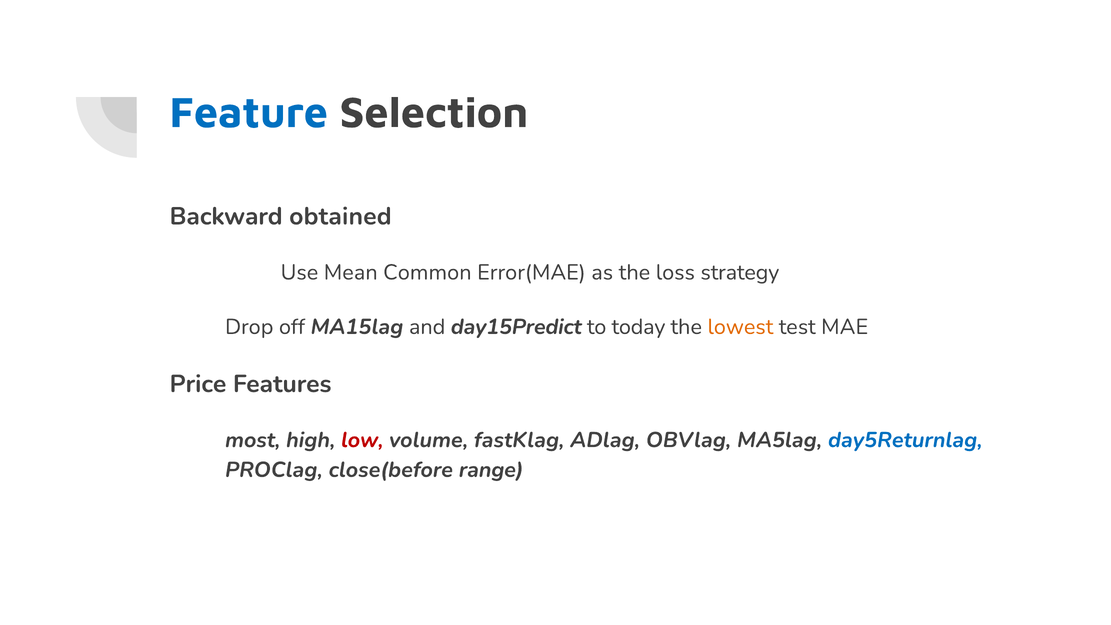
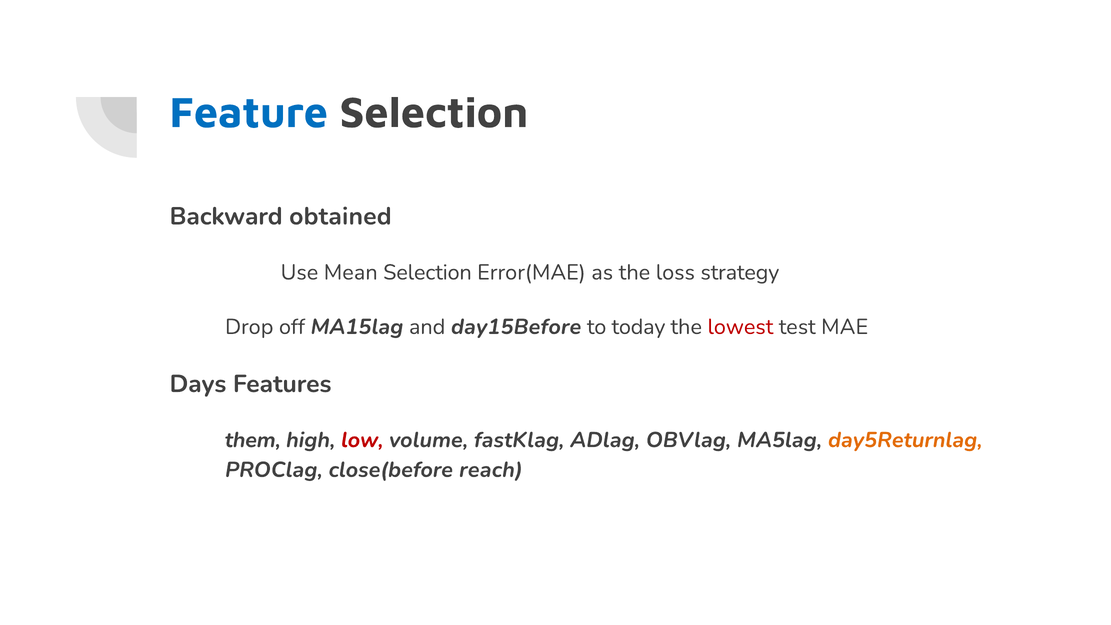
Mean Common: Common -> Selection
day15Predict: day15Predict -> day15Before
lowest colour: orange -> red
Price: Price -> Days
most: most -> them
day5Returnlag colour: blue -> orange
range: range -> reach
